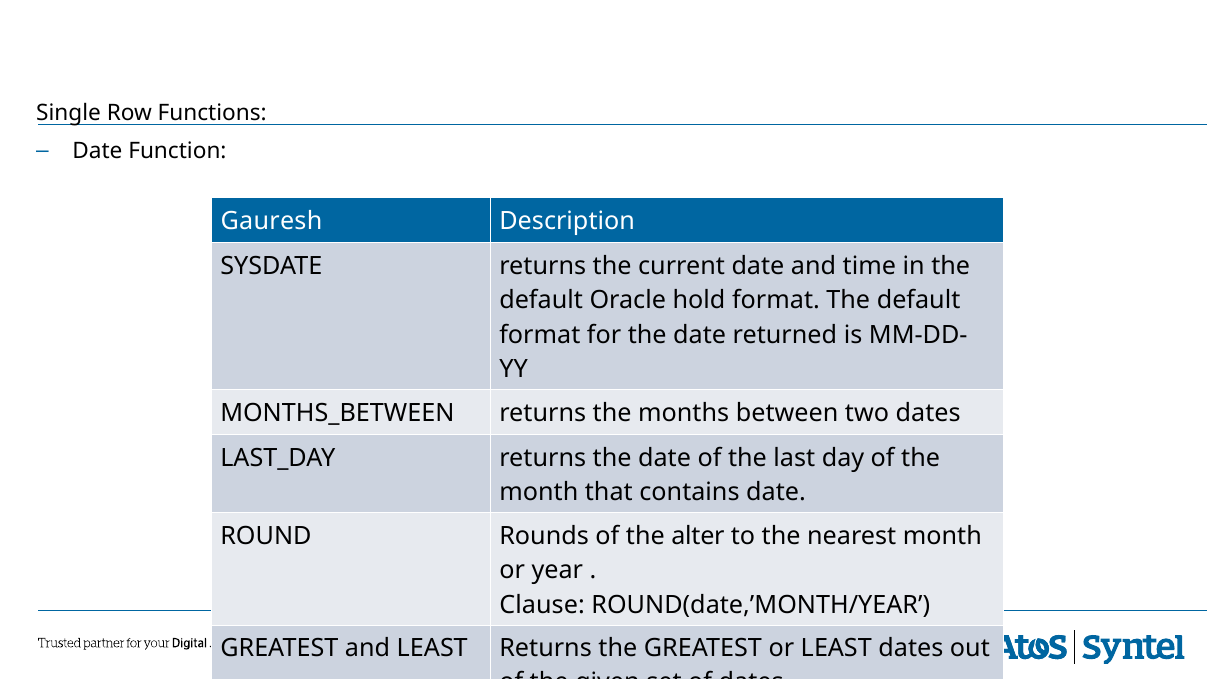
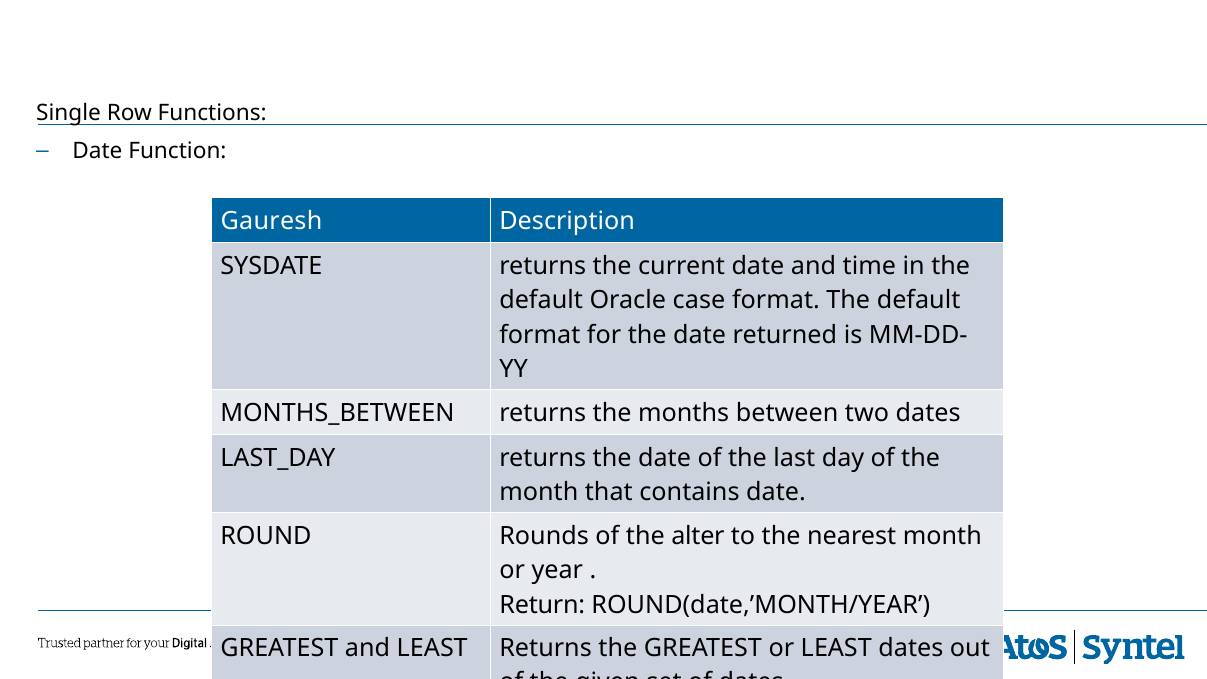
hold: hold -> case
Clause: Clause -> Return
